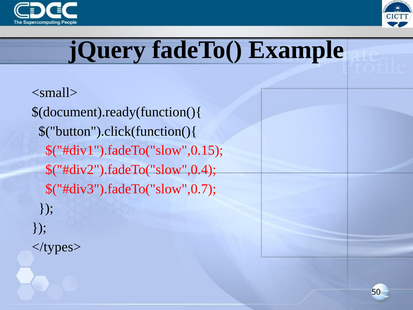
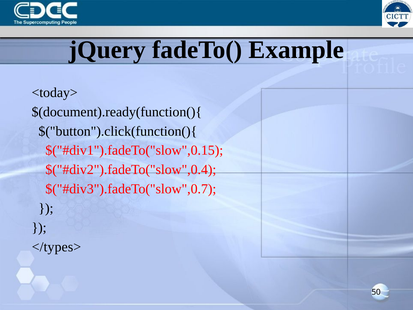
<small>: <small> -> <today>
